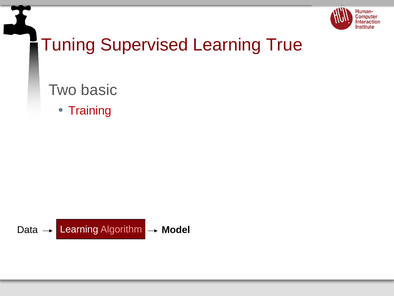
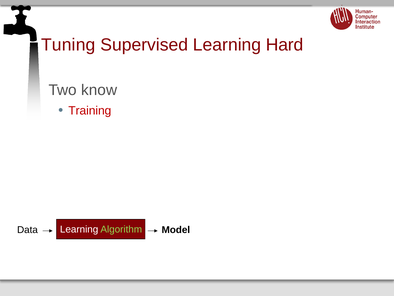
True: True -> Hard
basic: basic -> know
Algorithm colour: pink -> light green
